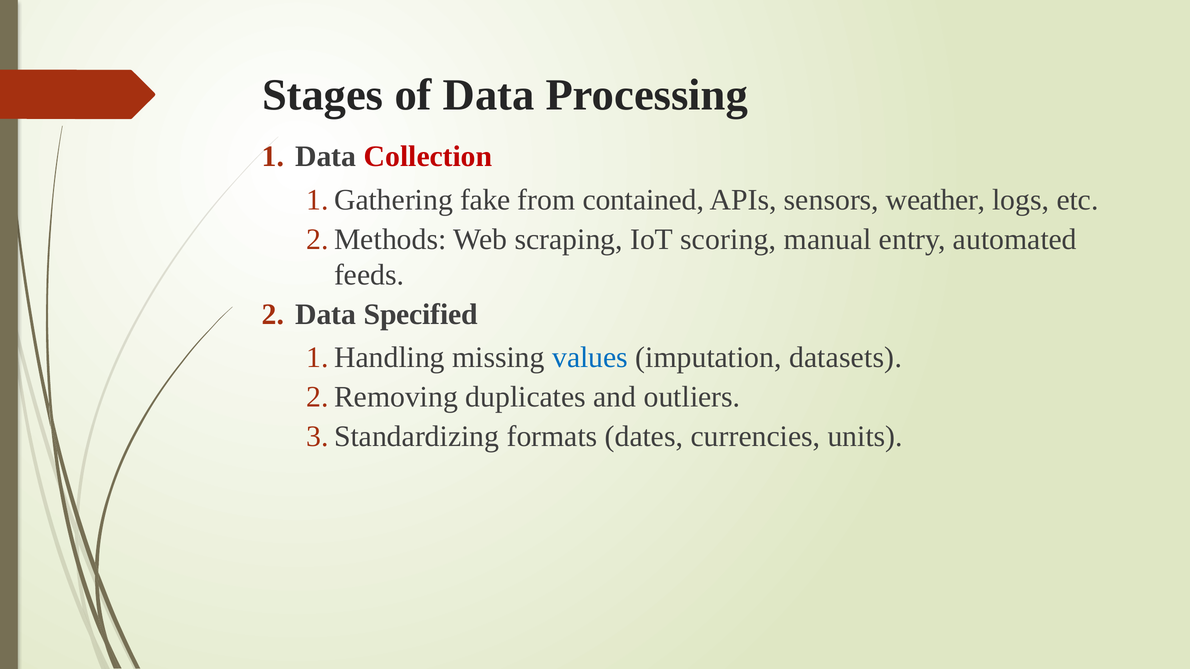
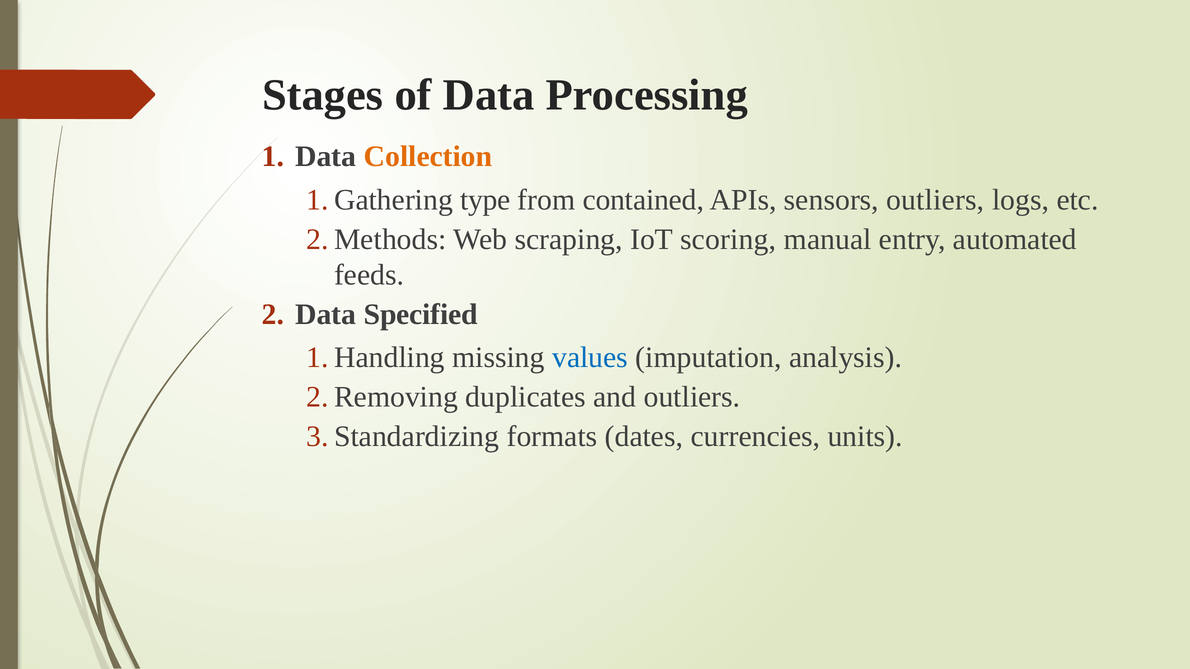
Collection colour: red -> orange
fake: fake -> type
sensors weather: weather -> outliers
datasets: datasets -> analysis
